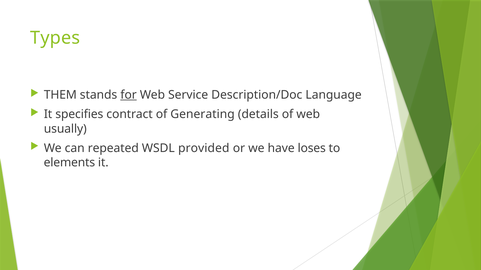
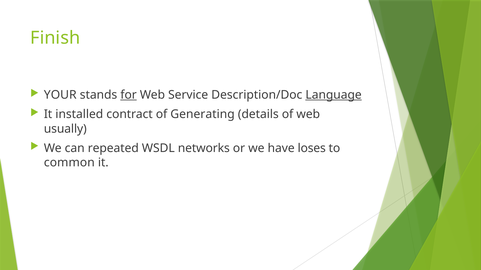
Types: Types -> Finish
THEM: THEM -> YOUR
Language underline: none -> present
specifies: specifies -> installed
provided: provided -> networks
elements: elements -> common
